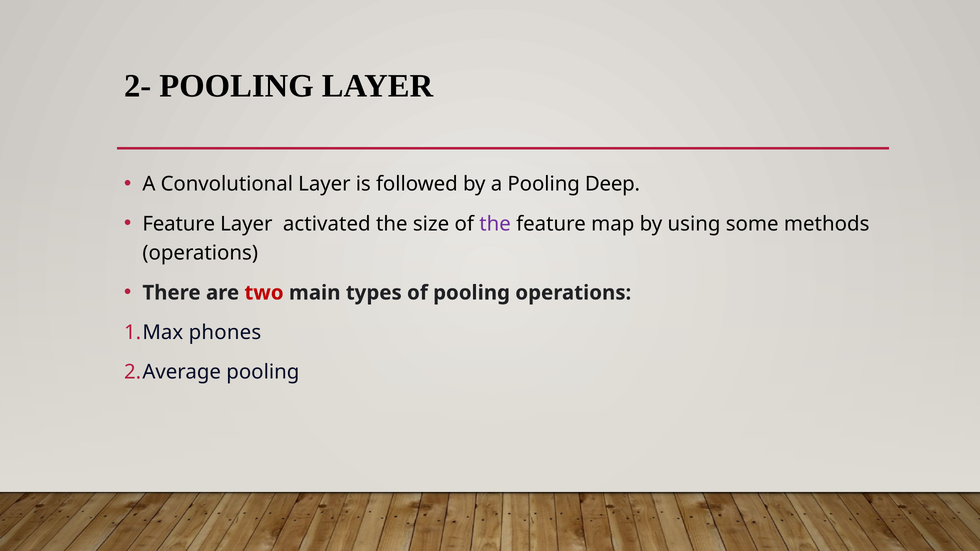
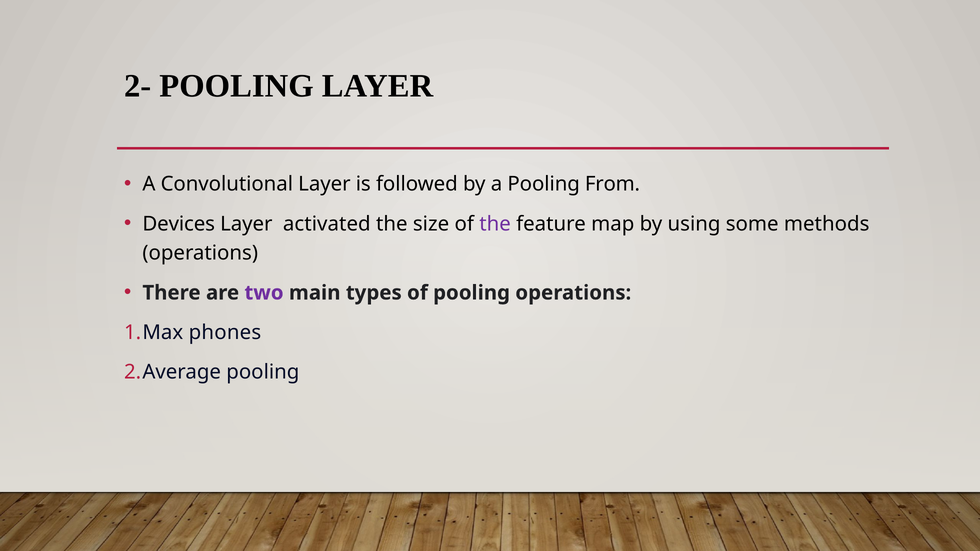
Deep: Deep -> From
Feature at (179, 224): Feature -> Devices
two colour: red -> purple
